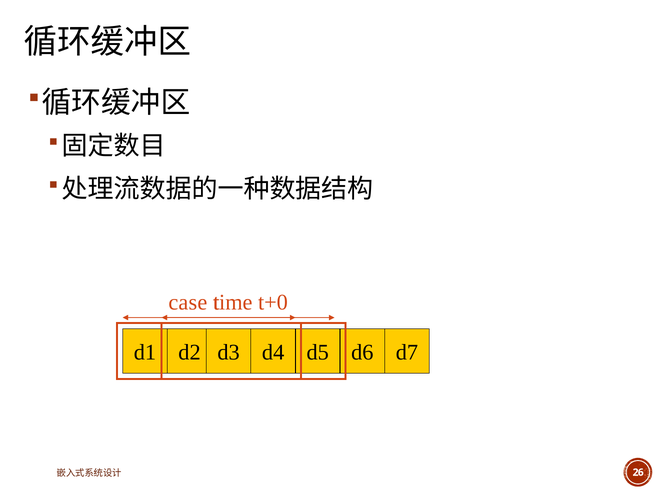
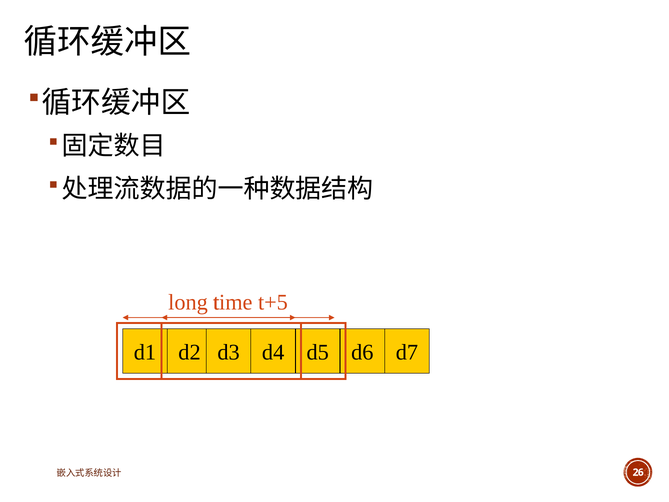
case: case -> long
t+0: t+0 -> t+5
